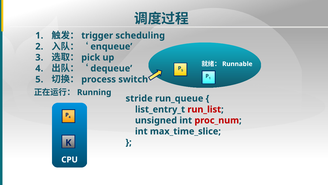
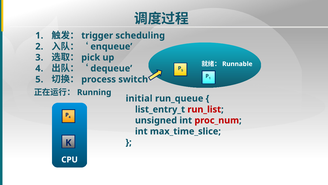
stride: stride -> initial
